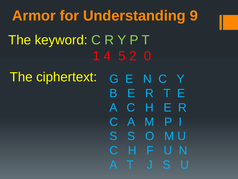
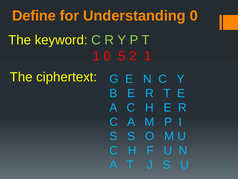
Armor: Armor -> Define
Understanding 9: 9 -> 0
1 4: 4 -> 0
2 0: 0 -> 1
